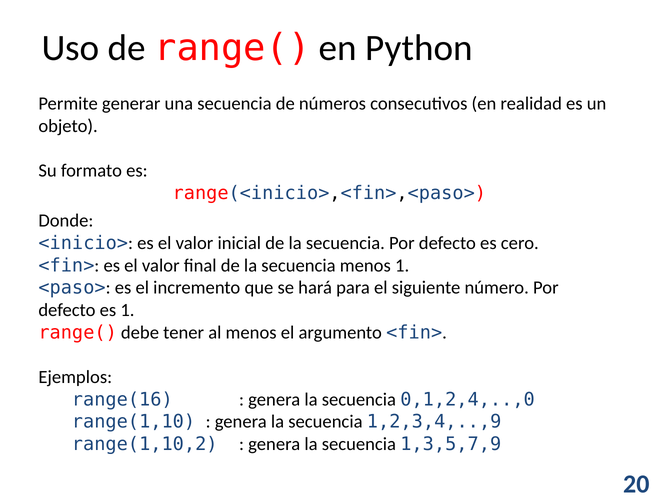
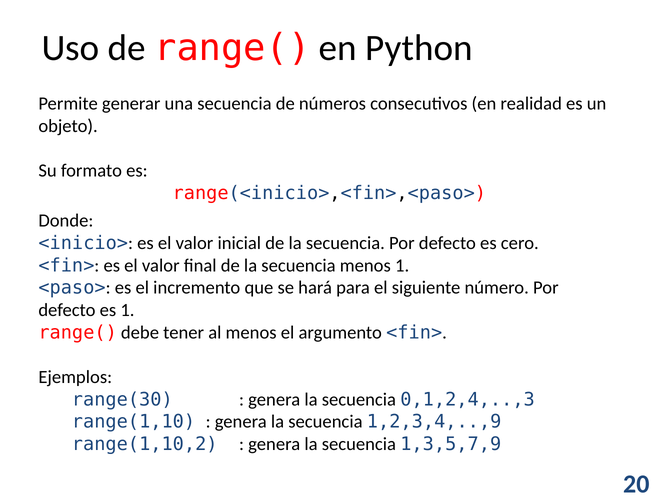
range(16: range(16 -> range(30
0,1,2,4,..,0: 0,1,2,4,..,0 -> 0,1,2,4,..,3
